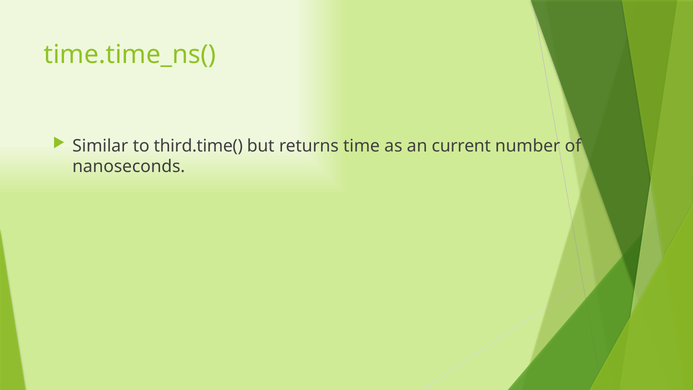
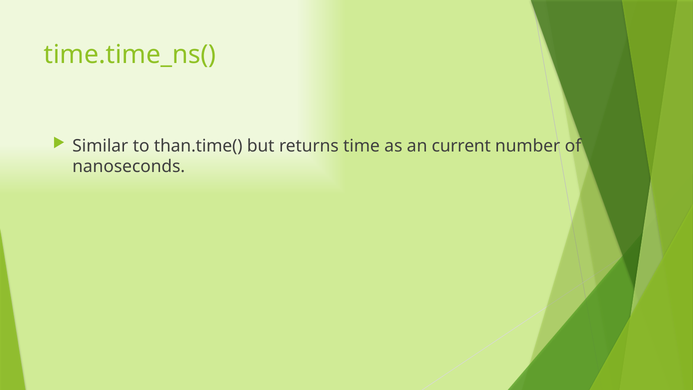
third.time(: third.time( -> than.time(
